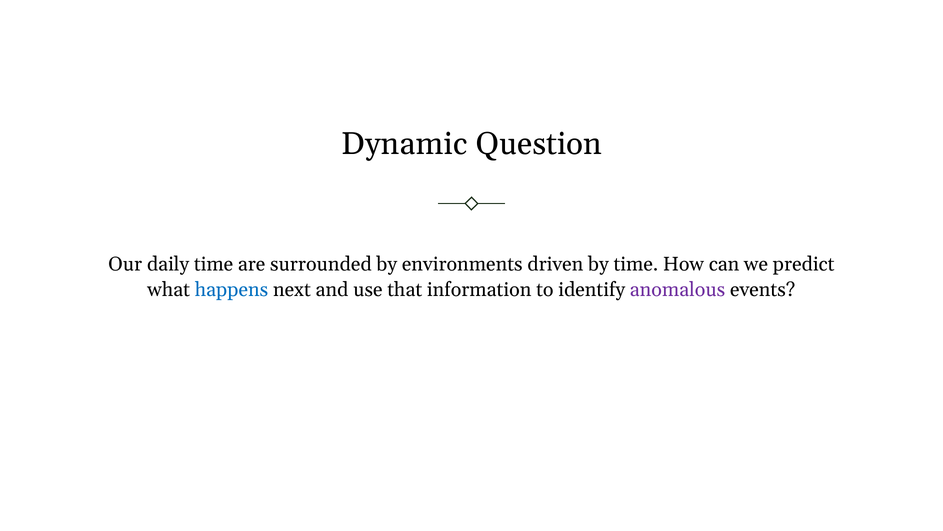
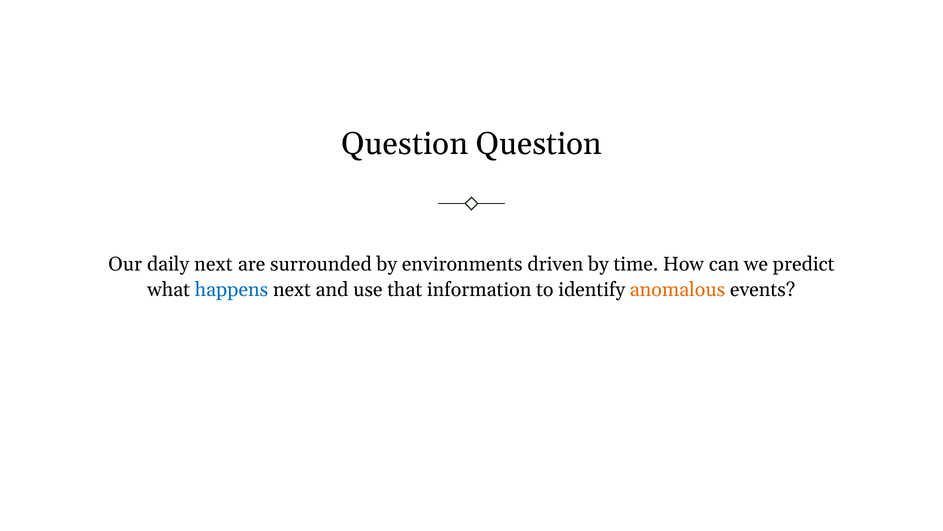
Dynamic at (405, 144): Dynamic -> Question
daily time: time -> next
anomalous colour: purple -> orange
